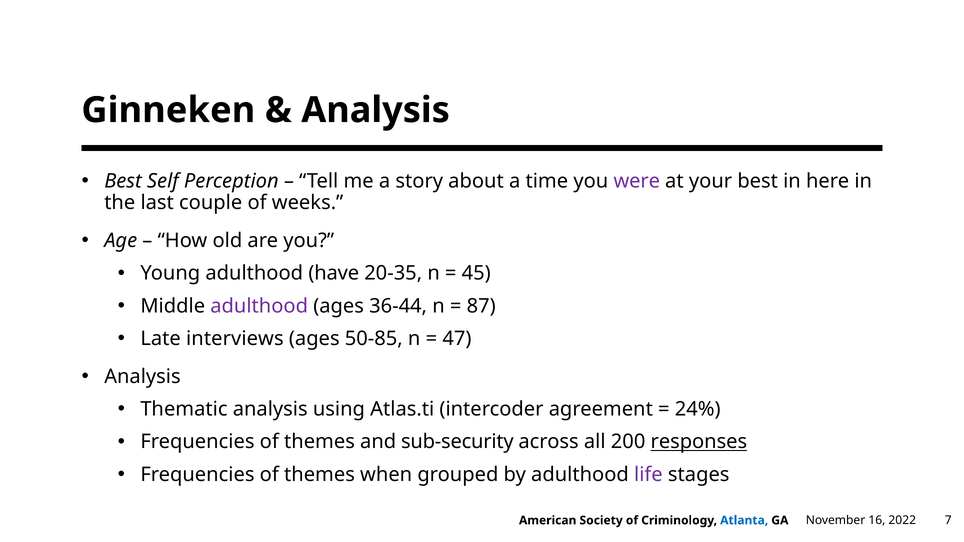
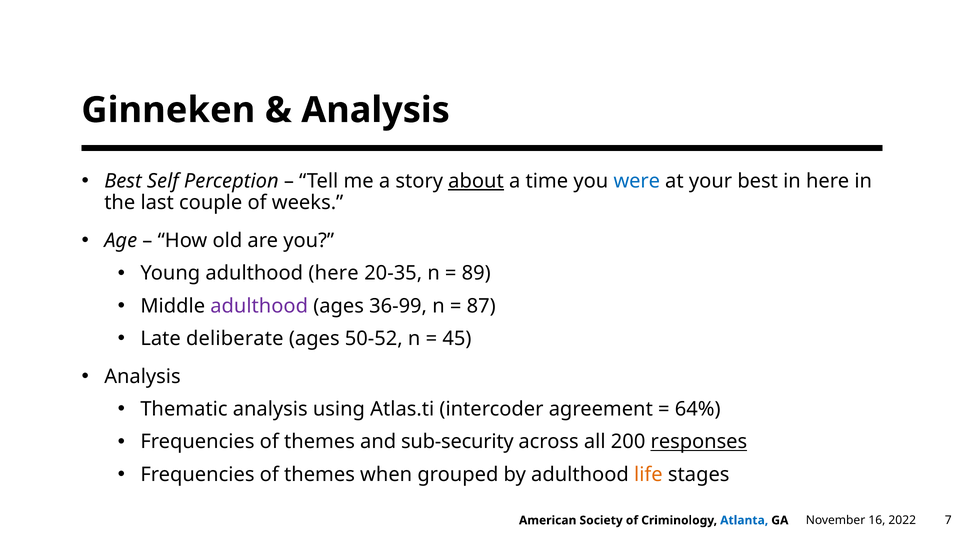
about underline: none -> present
were colour: purple -> blue
adulthood have: have -> here
45: 45 -> 89
36-44: 36-44 -> 36-99
interviews: interviews -> deliberate
50-85: 50-85 -> 50-52
47: 47 -> 45
24%: 24% -> 64%
life colour: purple -> orange
